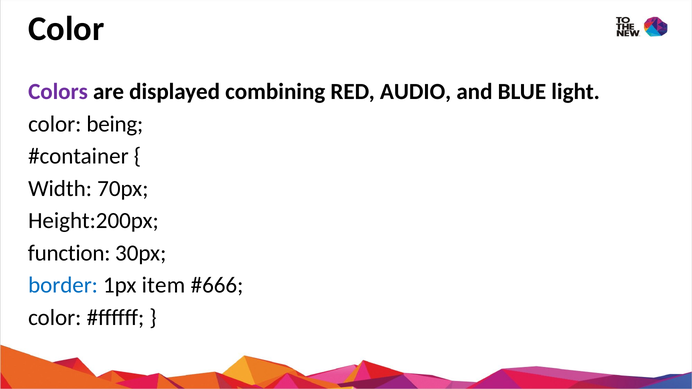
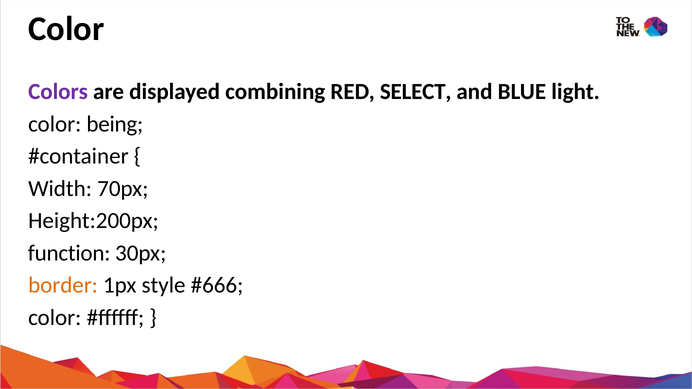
AUDIO: AUDIO -> SELECT
border colour: blue -> orange
item: item -> style
